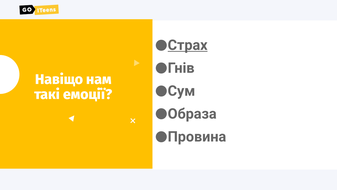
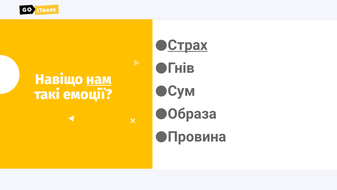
нам underline: none -> present
